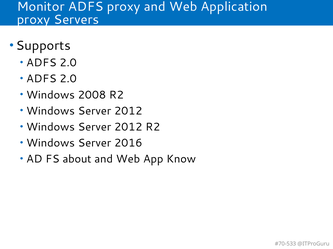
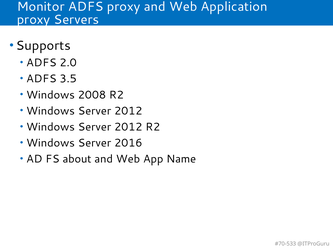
2.0 at (68, 79): 2.0 -> 3.5
Know: Know -> Name
